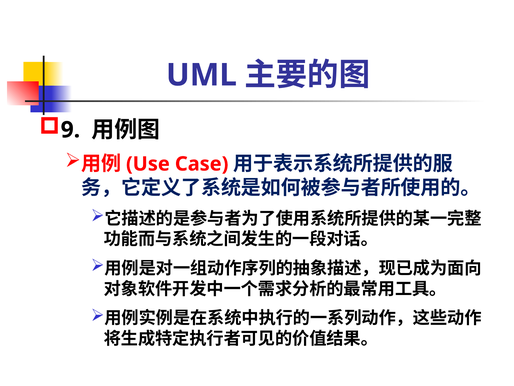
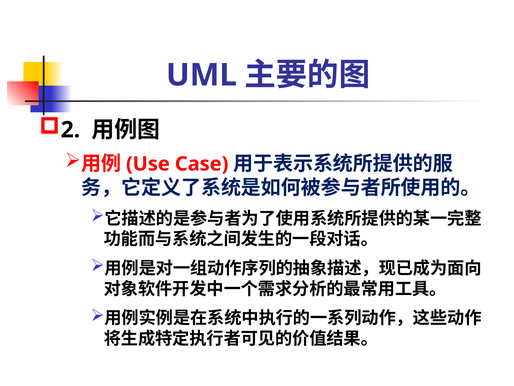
9: 9 -> 2
